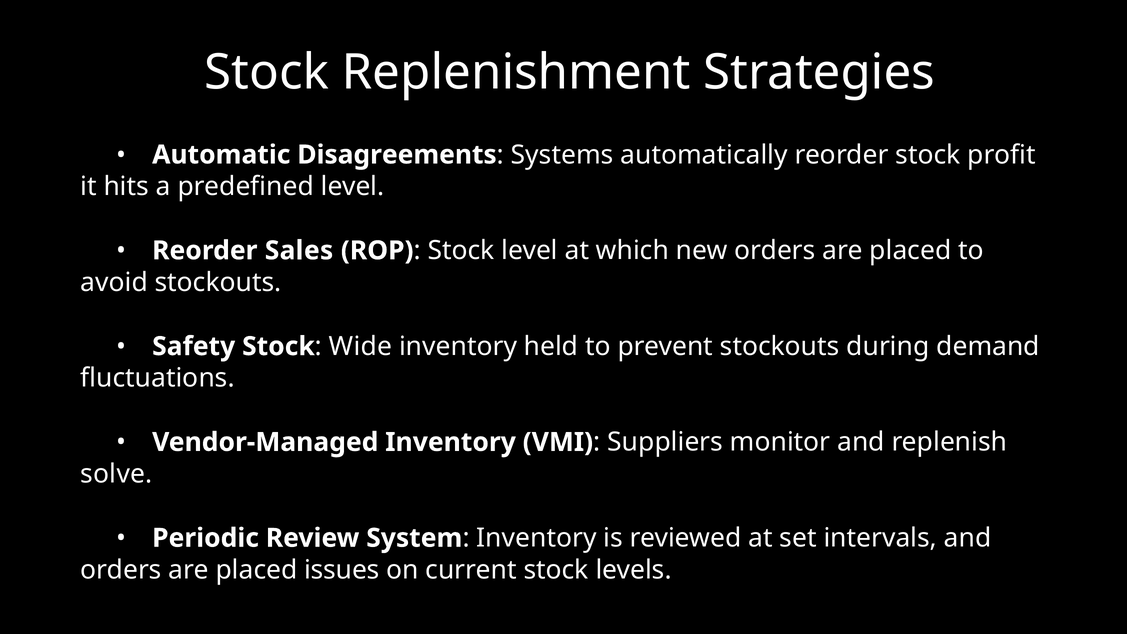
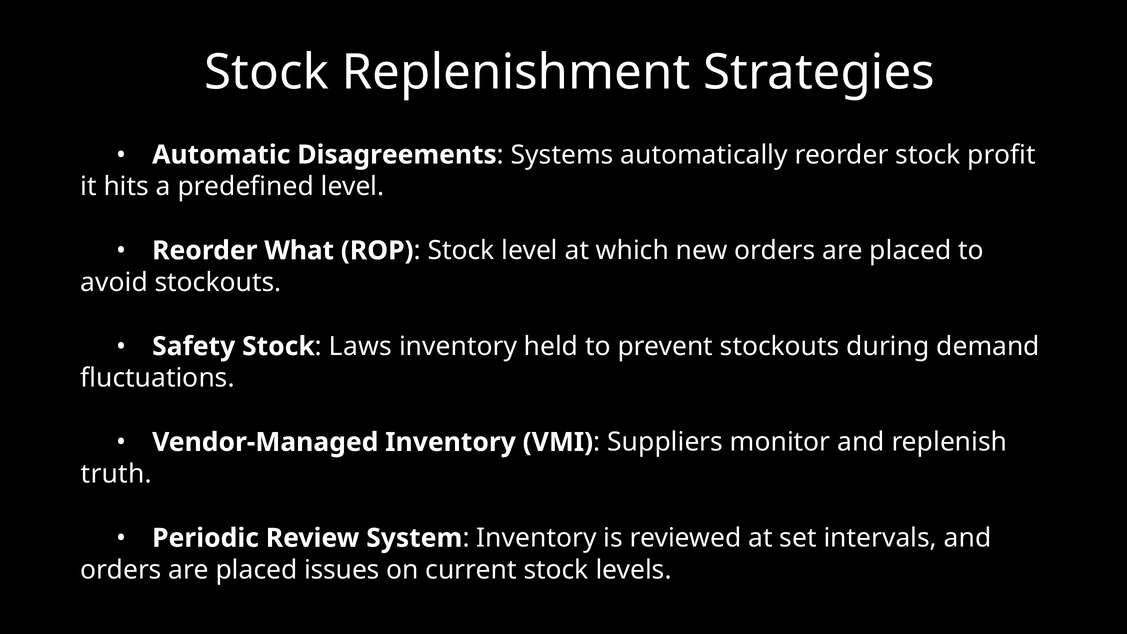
Sales: Sales -> What
Wide: Wide -> Laws
solve: solve -> truth
